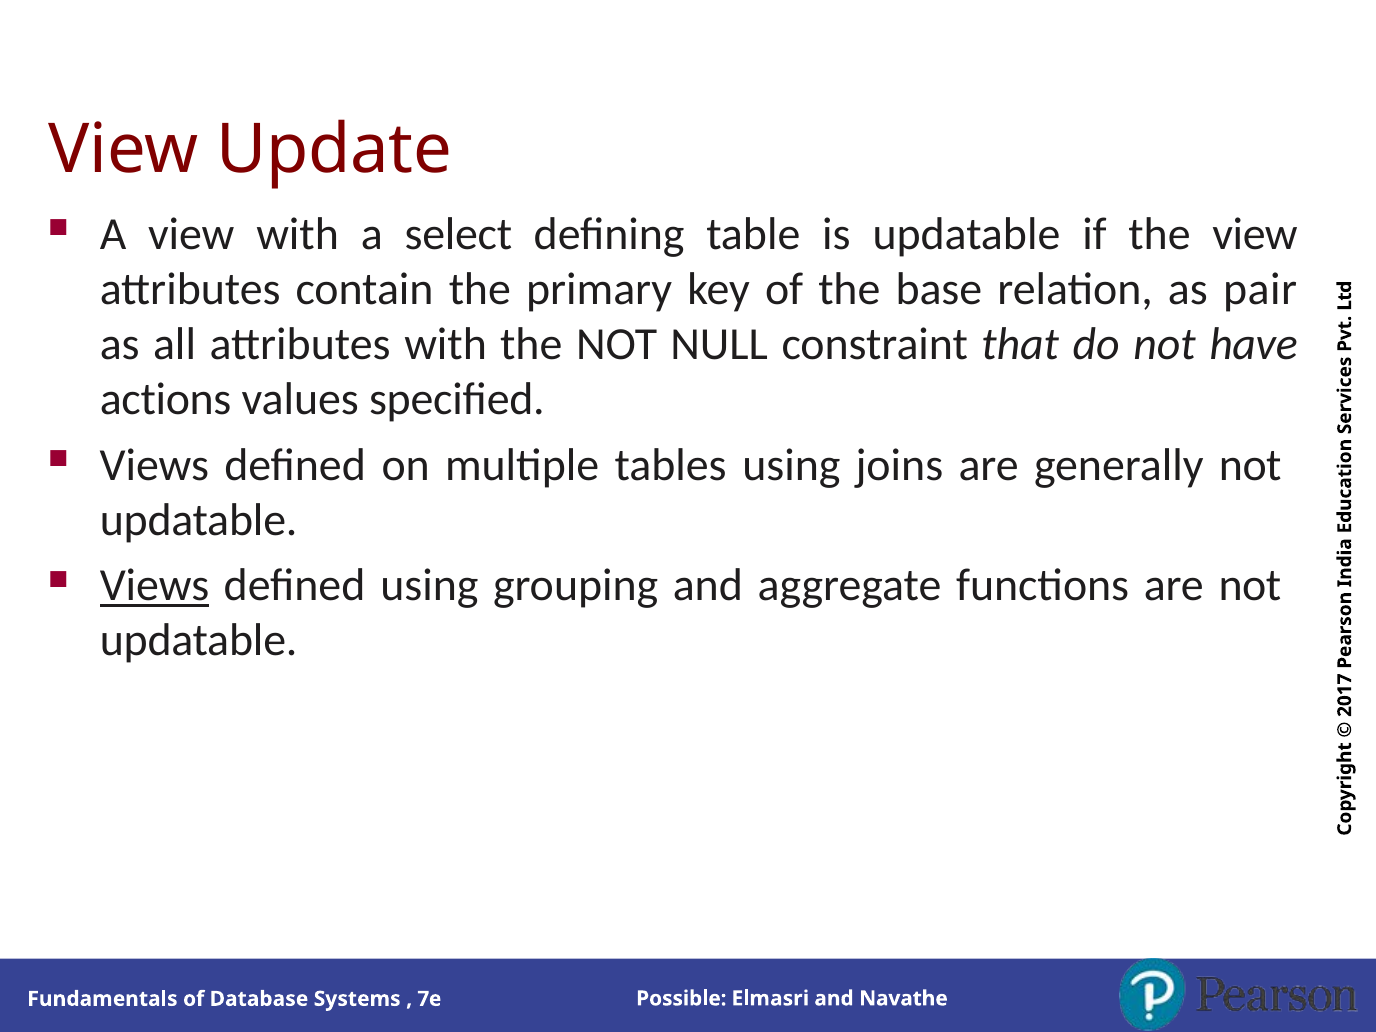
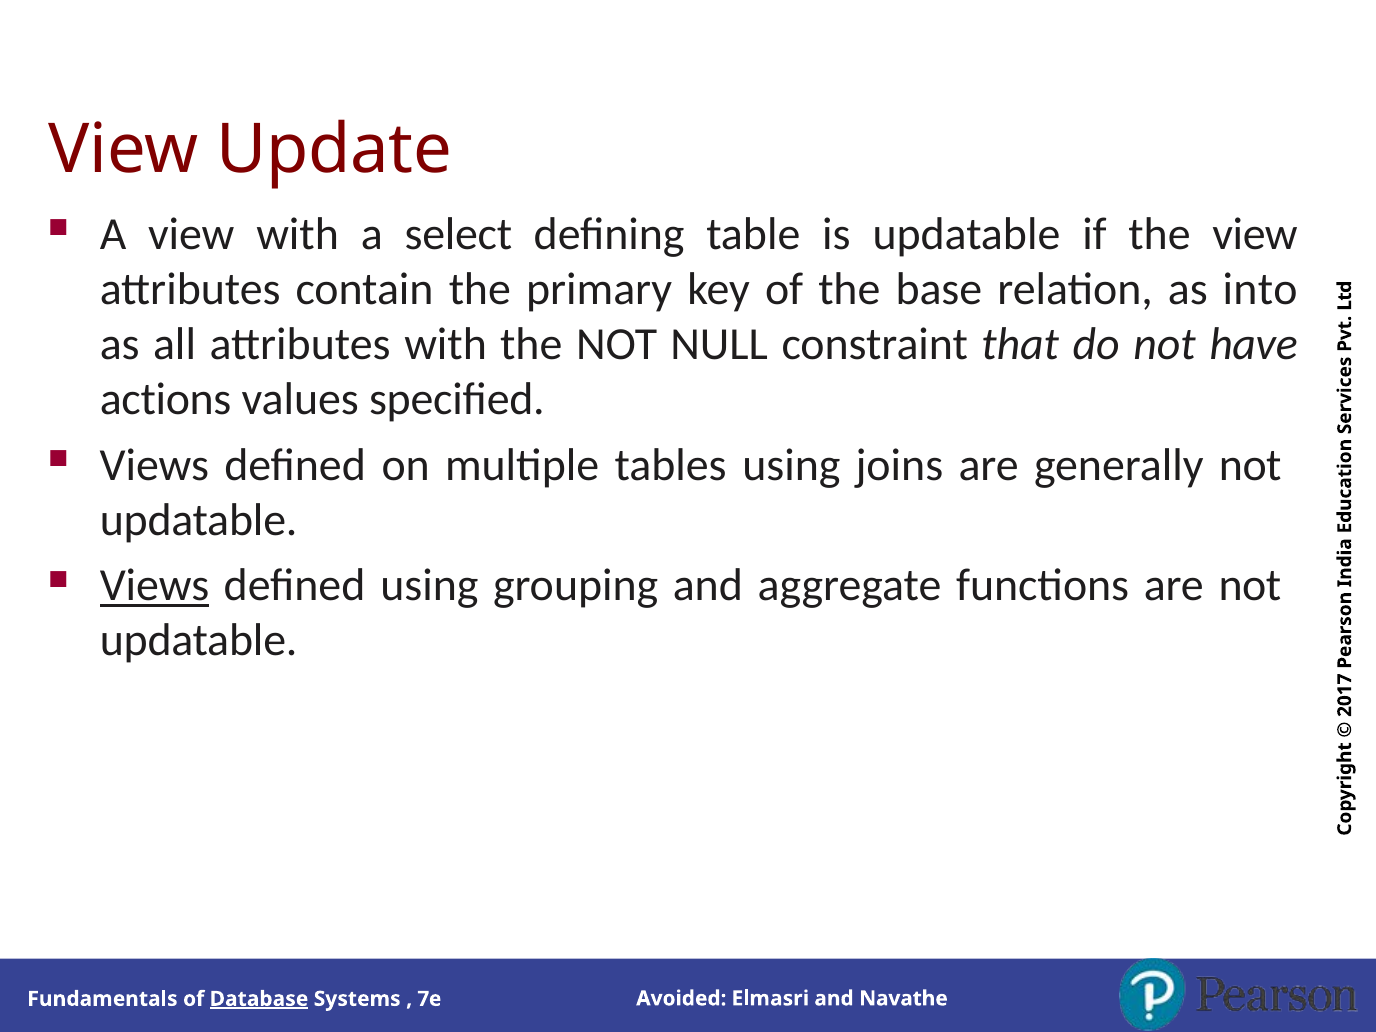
pair: pair -> into
Database underline: none -> present
Possible: Possible -> Avoided
